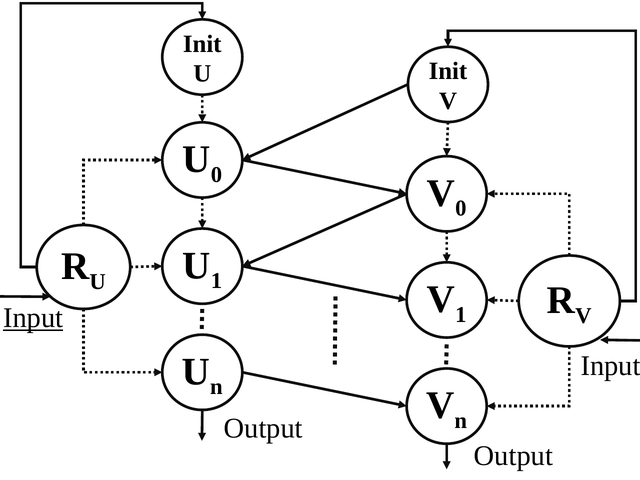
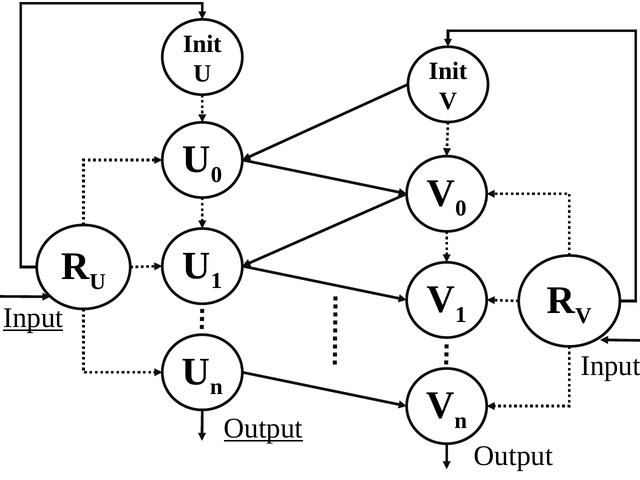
Output at (263, 429) underline: none -> present
